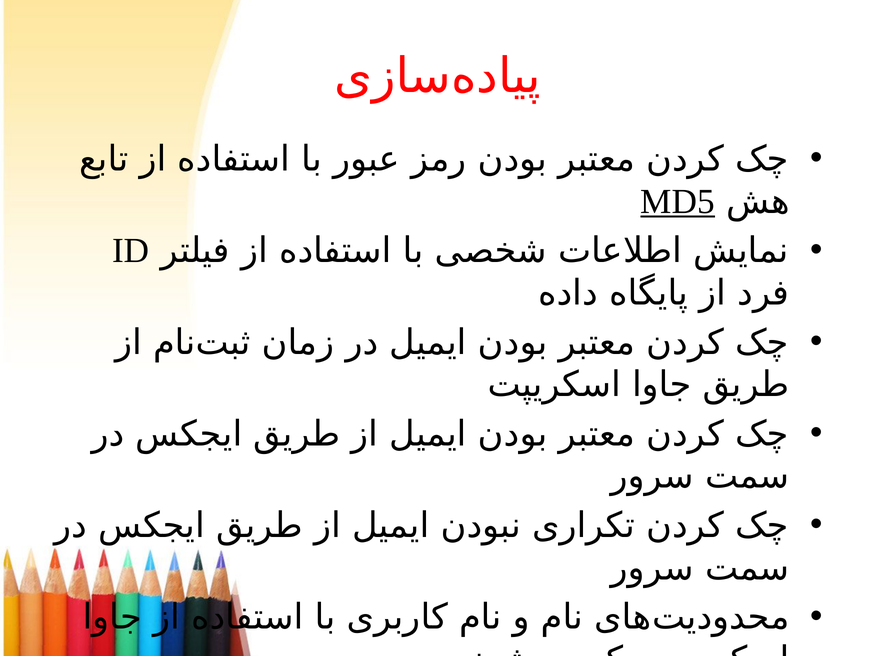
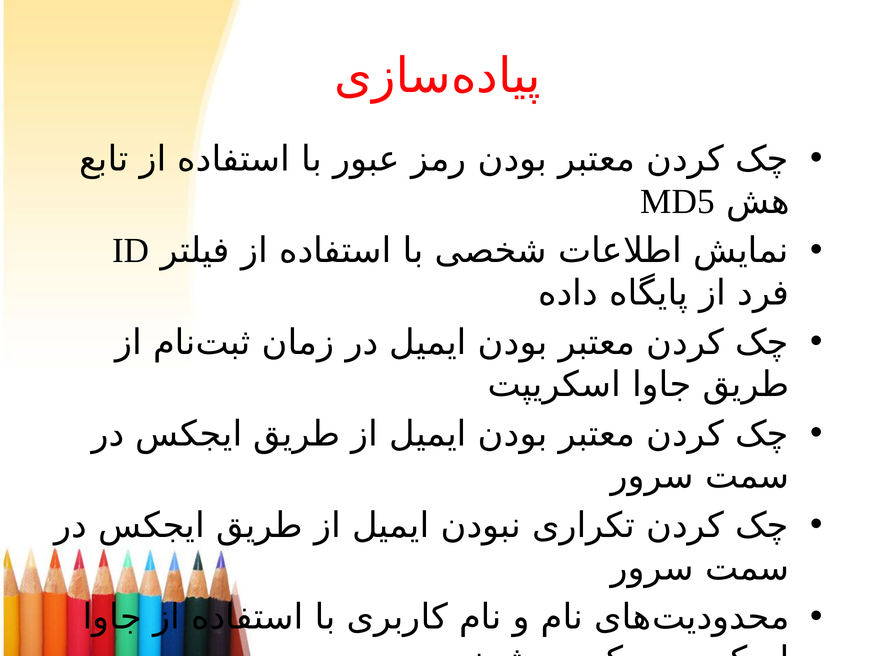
MD5 underline: present -> none
